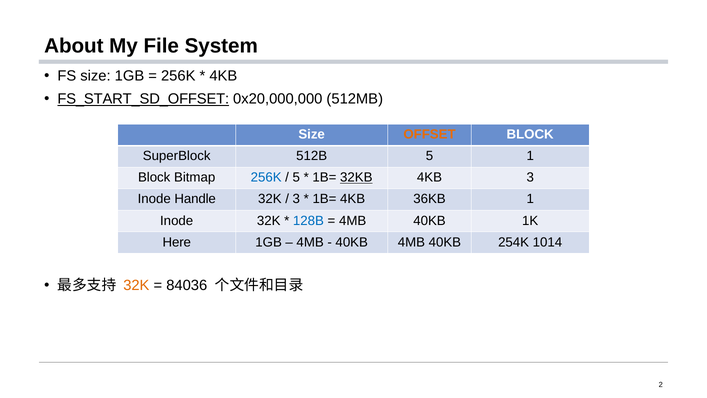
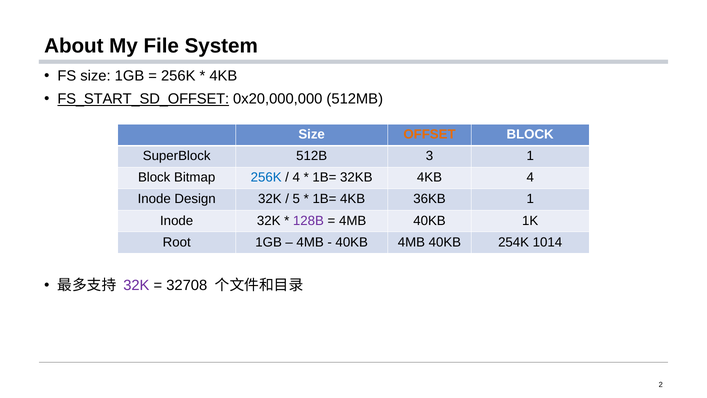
512B 5: 5 -> 3
5 at (296, 177): 5 -> 4
32KB underline: present -> none
4KB 3: 3 -> 4
Handle: Handle -> Design
3 at (296, 199): 3 -> 5
128B colour: blue -> purple
Here: Here -> Root
32K at (136, 285) colour: orange -> purple
84036: 84036 -> 32708
